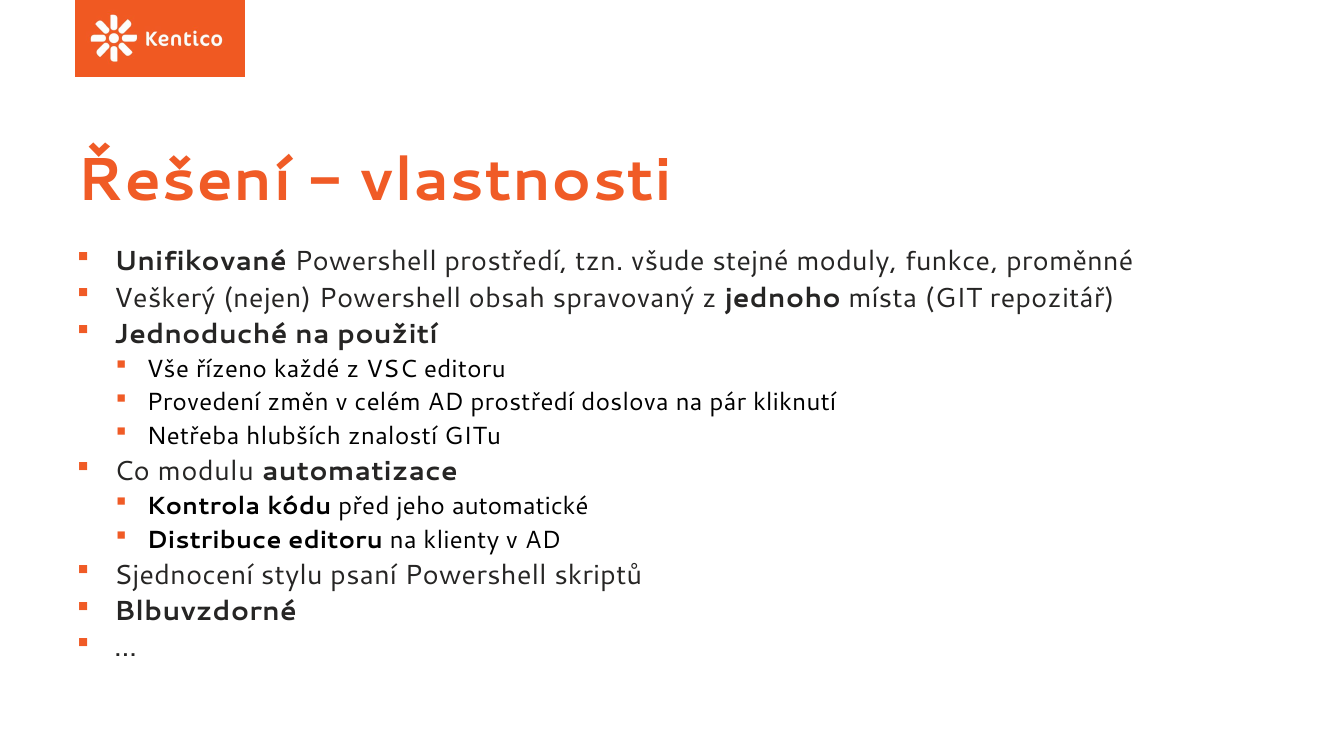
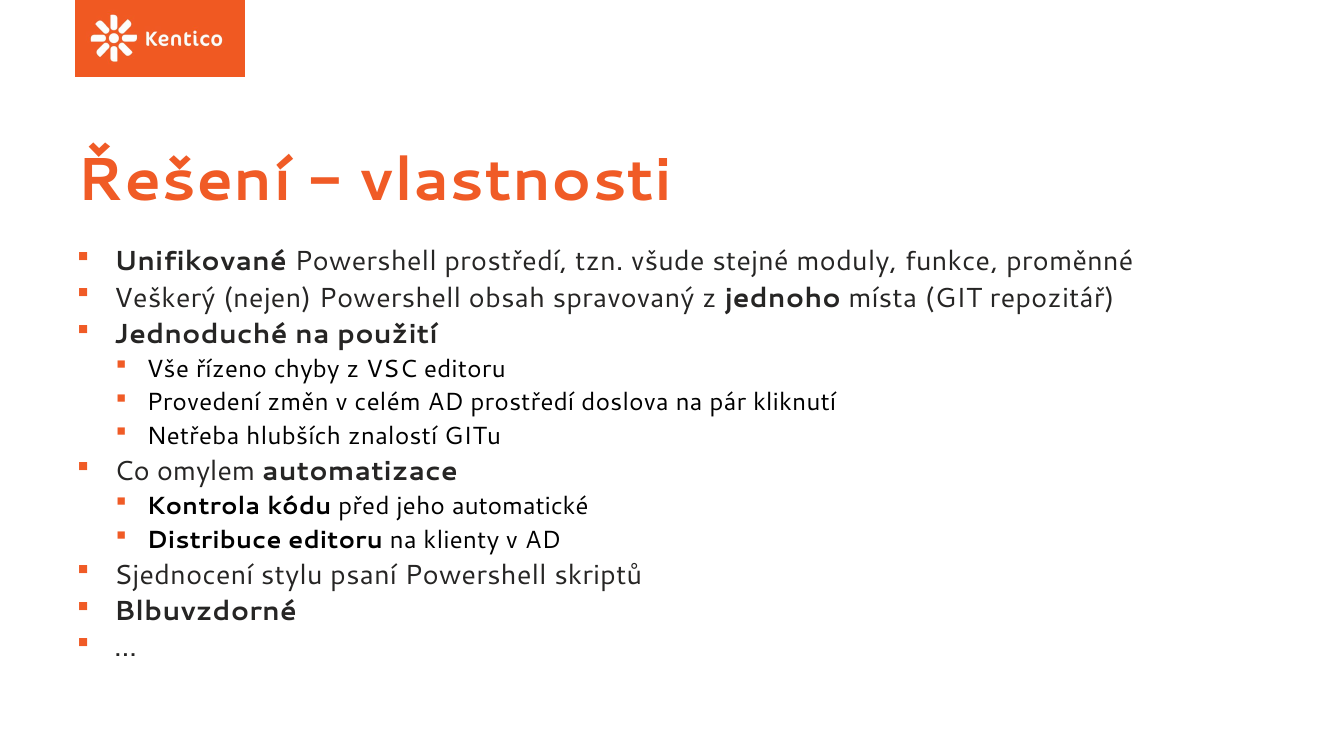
každé: každé -> chyby
modulu: modulu -> omylem
